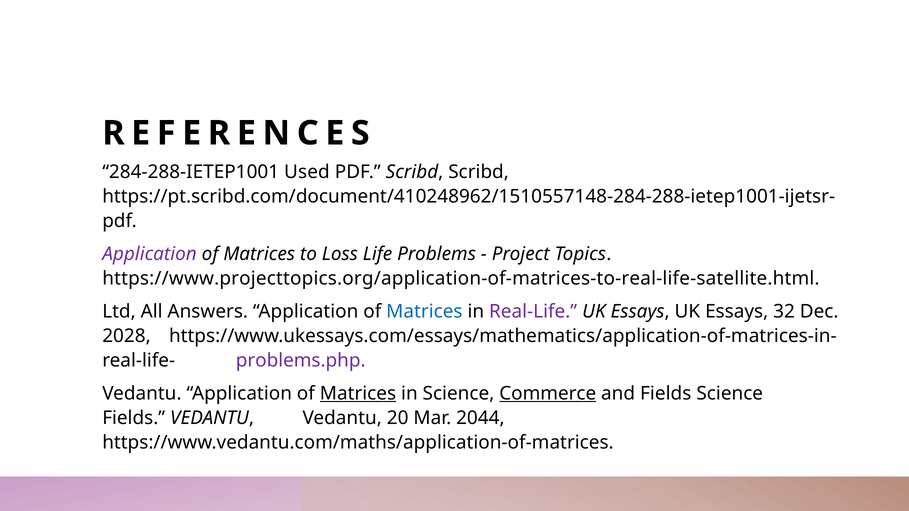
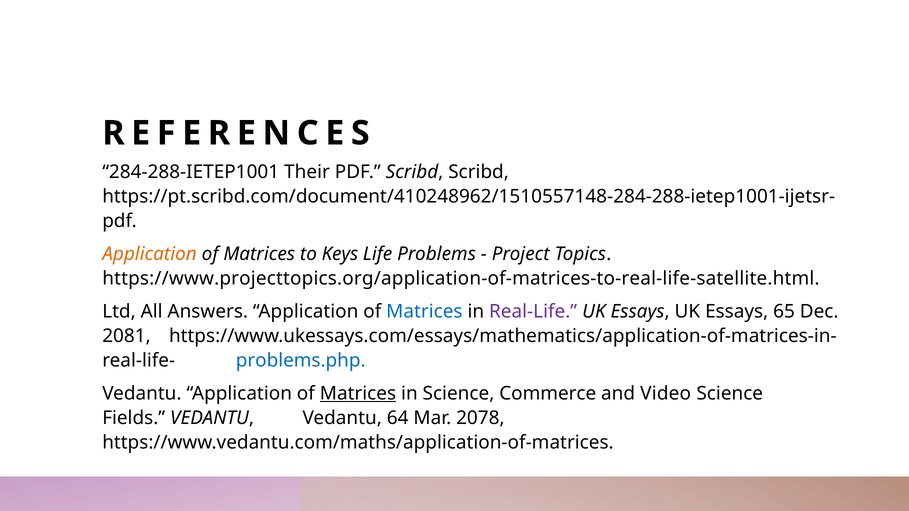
Used: Used -> Their
Application at (150, 254) colour: purple -> orange
Loss: Loss -> Keys
32: 32 -> 65
2028: 2028 -> 2081
problems.php colour: purple -> blue
Commerce underline: present -> none
and Fields: Fields -> Video
20: 20 -> 64
2044: 2044 -> 2078
